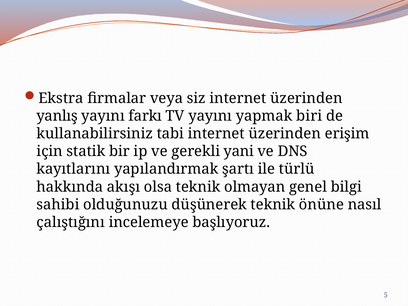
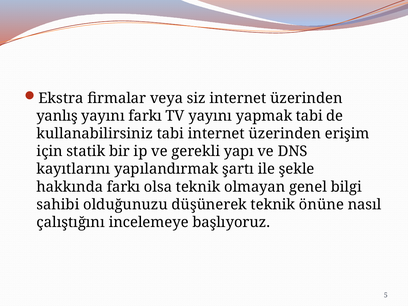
yapmak biri: biri -> tabi
yani: yani -> yapı
türlü: türlü -> şekle
hakkında akışı: akışı -> farkı
